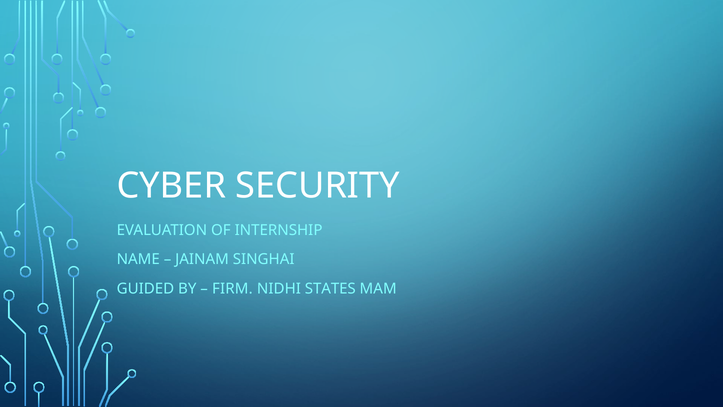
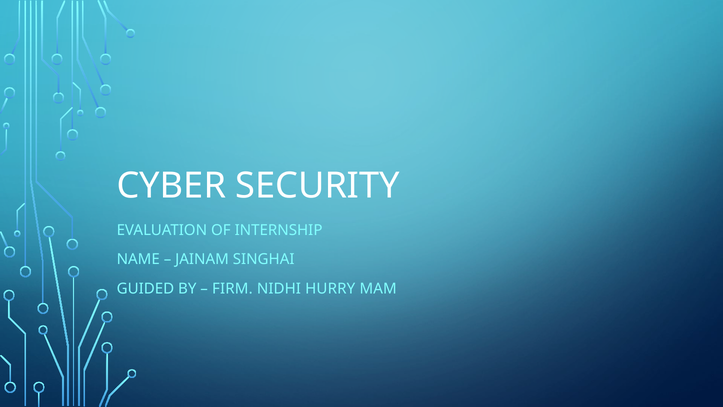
STATES: STATES -> HURRY
